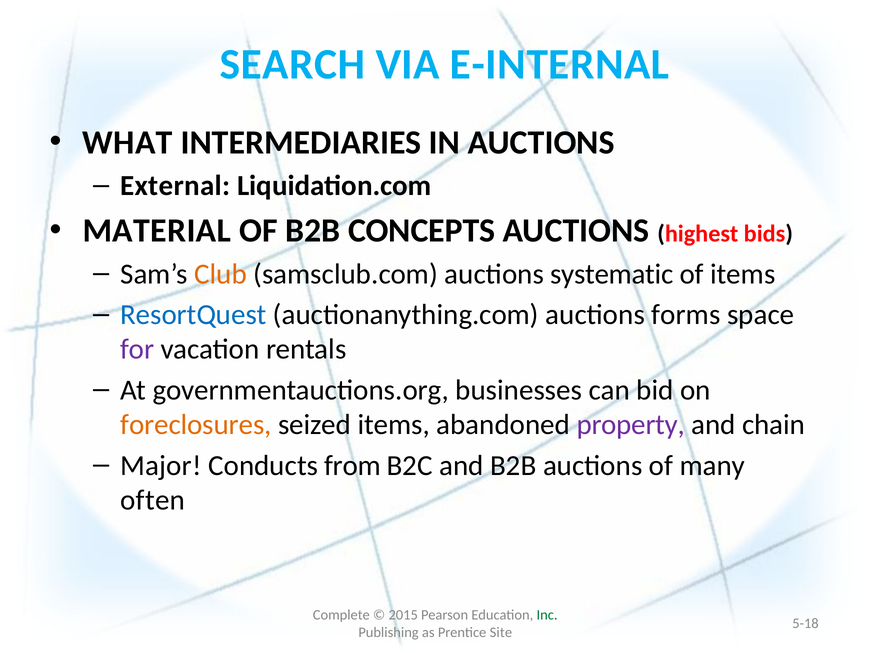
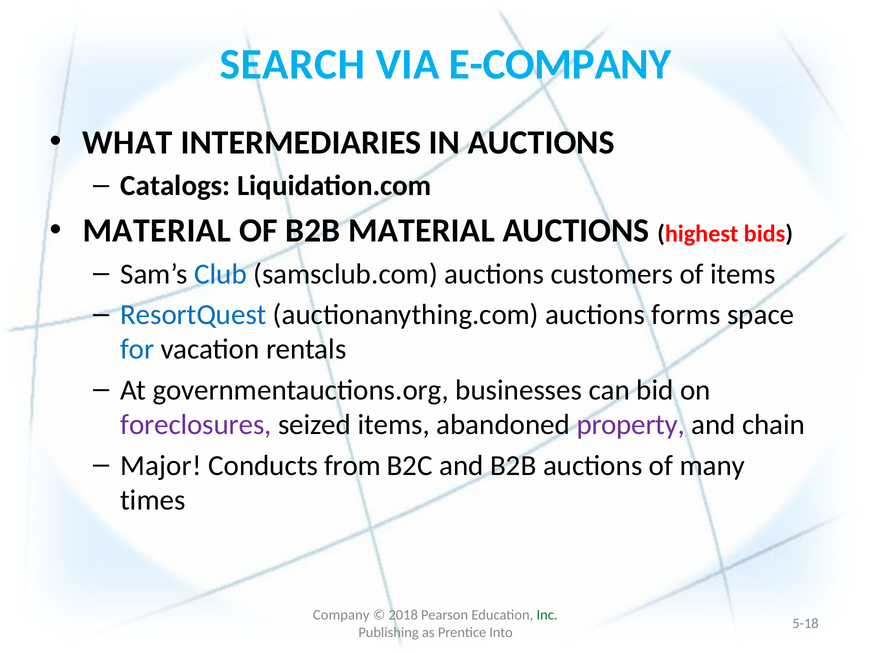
E-INTERNAL: E-INTERNAL -> E-COMPANY
External: External -> Catalogs
B2B CONCEPTS: CONCEPTS -> MATERIAL
Club colour: orange -> blue
systematic: systematic -> customers
for colour: purple -> blue
foreclosures colour: orange -> purple
often: often -> times
Complete: Complete -> Company
2015: 2015 -> 2018
Site: Site -> Into
